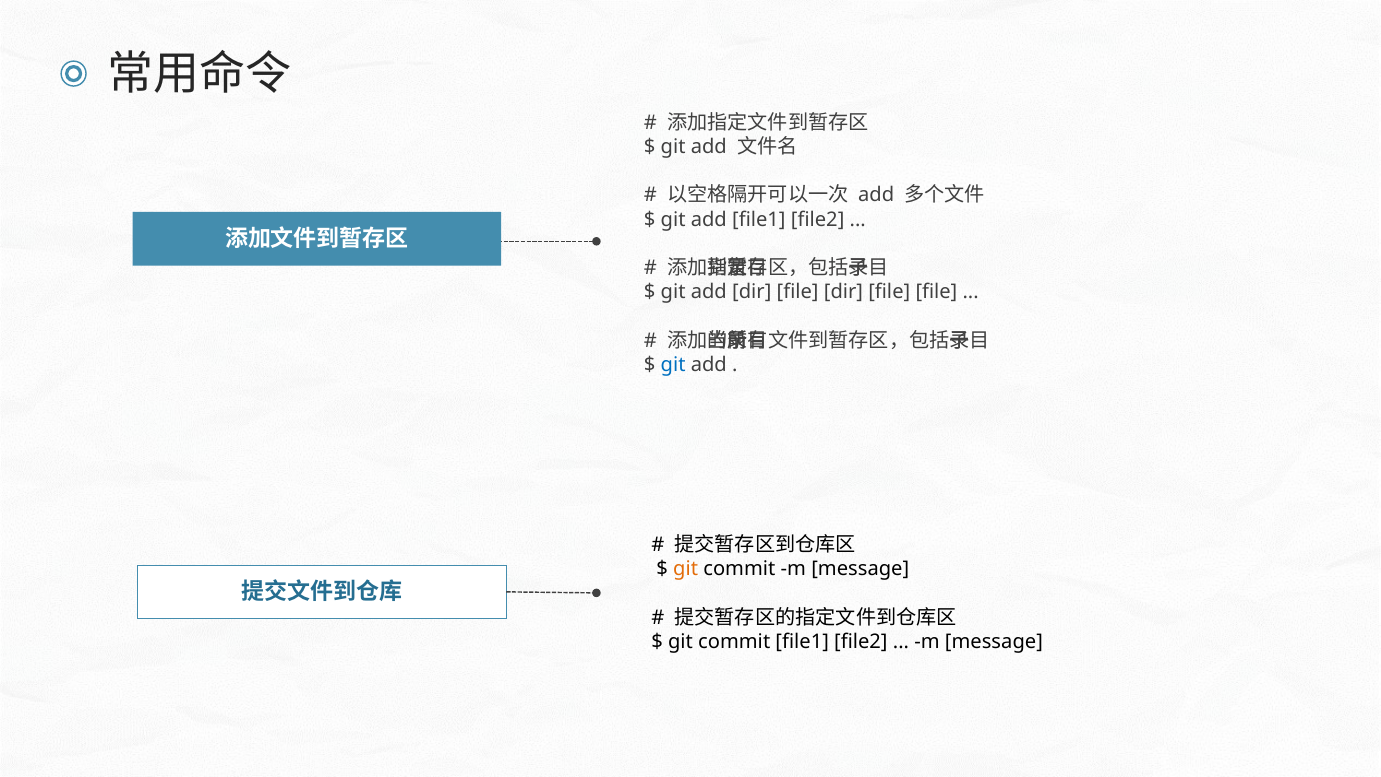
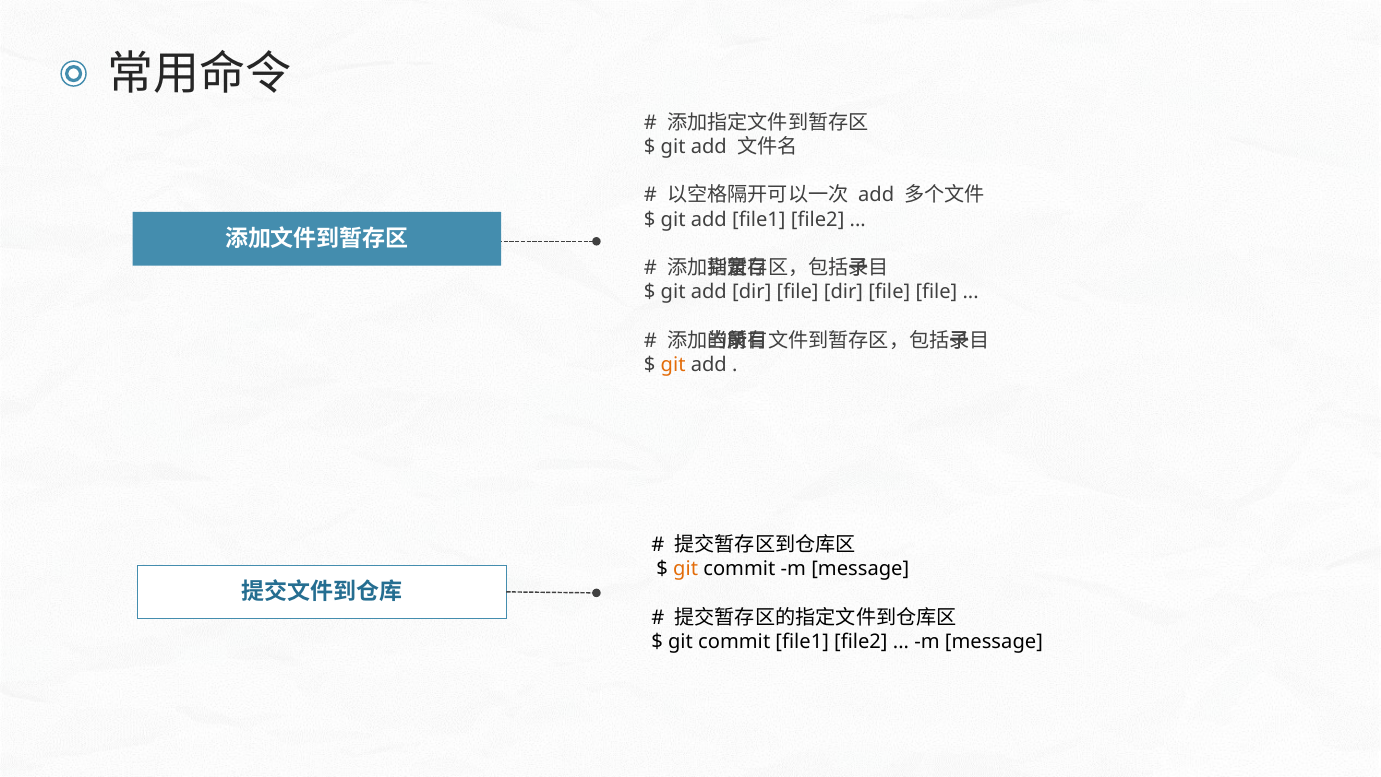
git at (673, 364) colour: blue -> orange
